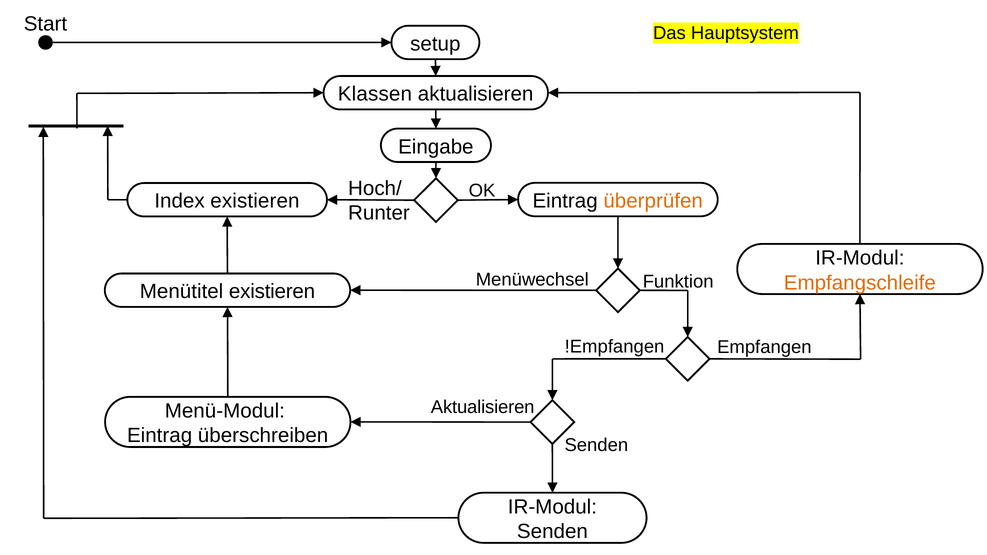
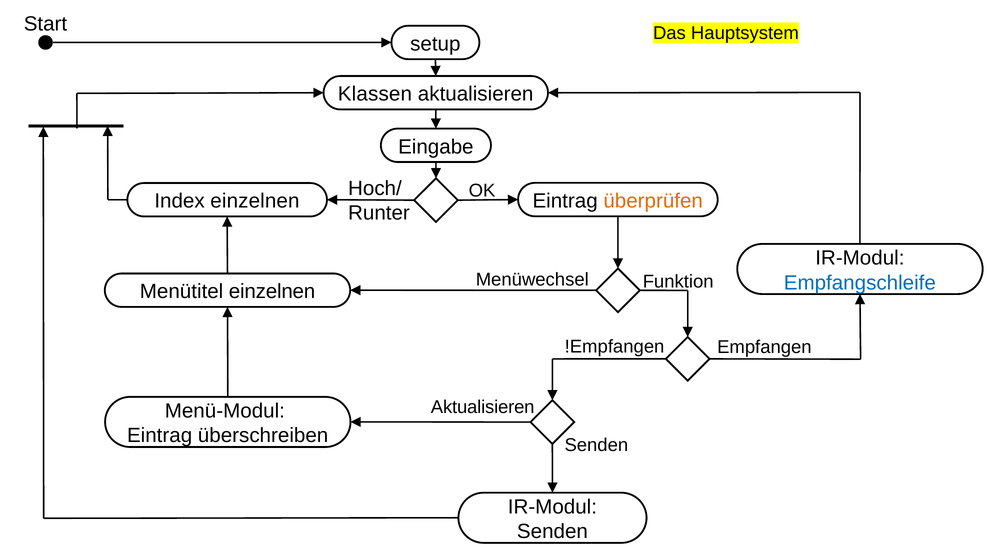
Index existieren: existieren -> einzelnen
Empfangschleife colour: orange -> blue
Menütitel existieren: existieren -> einzelnen
